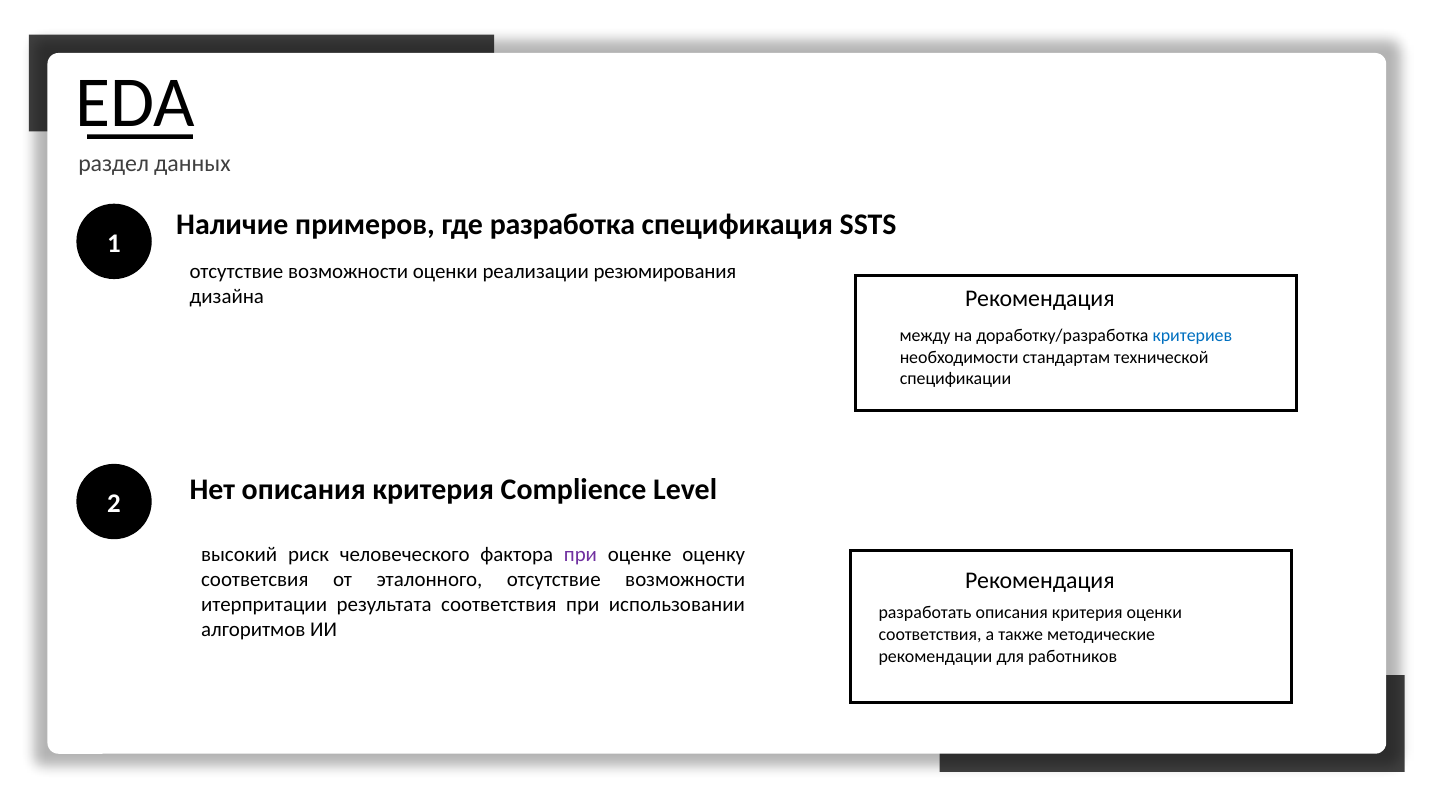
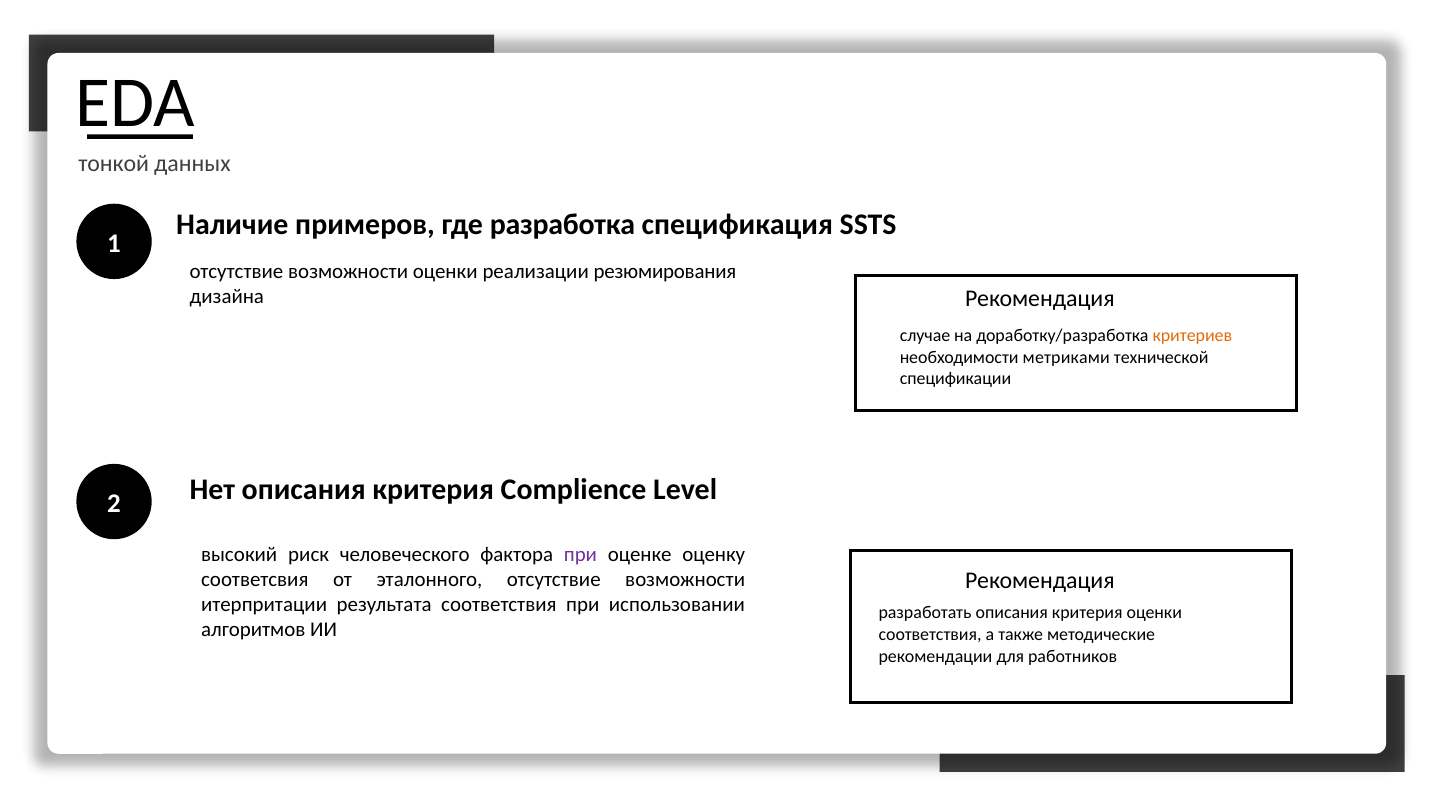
раздел: раздел -> тонкой
между: между -> случае
критериев colour: blue -> orange
стандартам: стандартам -> метриками
